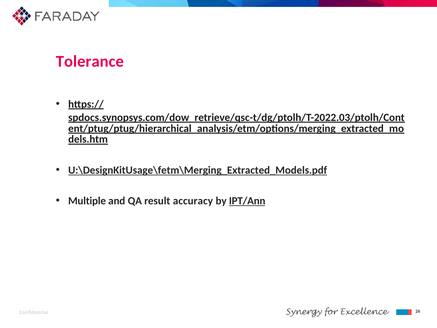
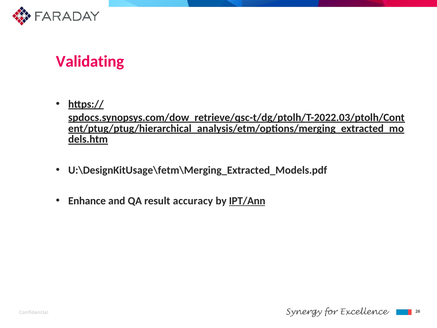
Tolerance: Tolerance -> Validating
U:\DesignKitUsage\fetm\Merging_Extracted_Models.pdf underline: present -> none
Multiple: Multiple -> Enhance
